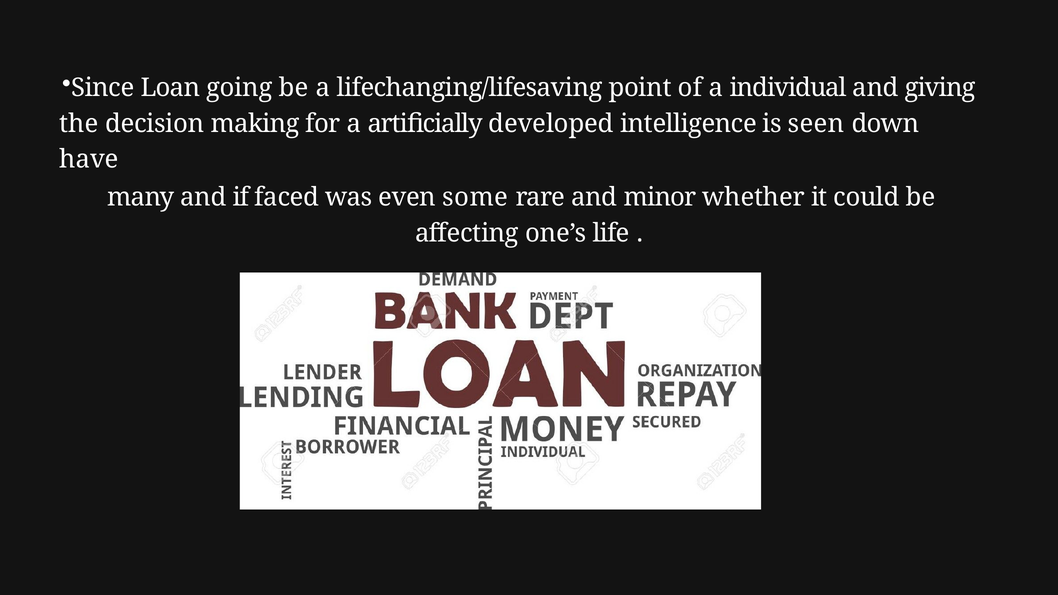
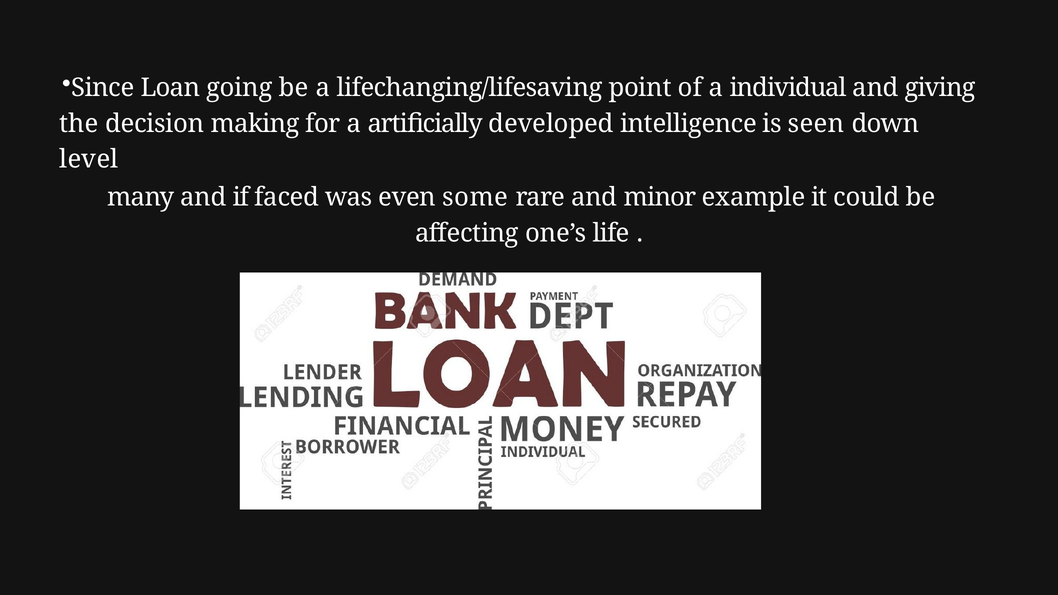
have: have -> level
whether: whether -> example
